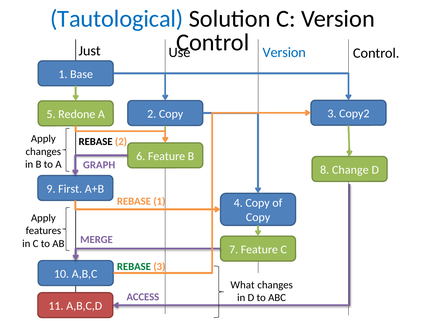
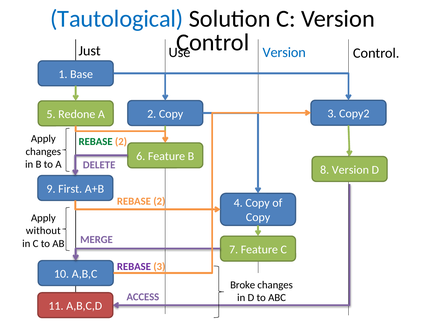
REBASE at (96, 142) colour: black -> green
GRAPH: GRAPH -> DELETE
8 Change: Change -> Version
1 at (159, 202): 1 -> 2
features: features -> without
REBASE at (134, 267) colour: green -> purple
What: What -> Broke
